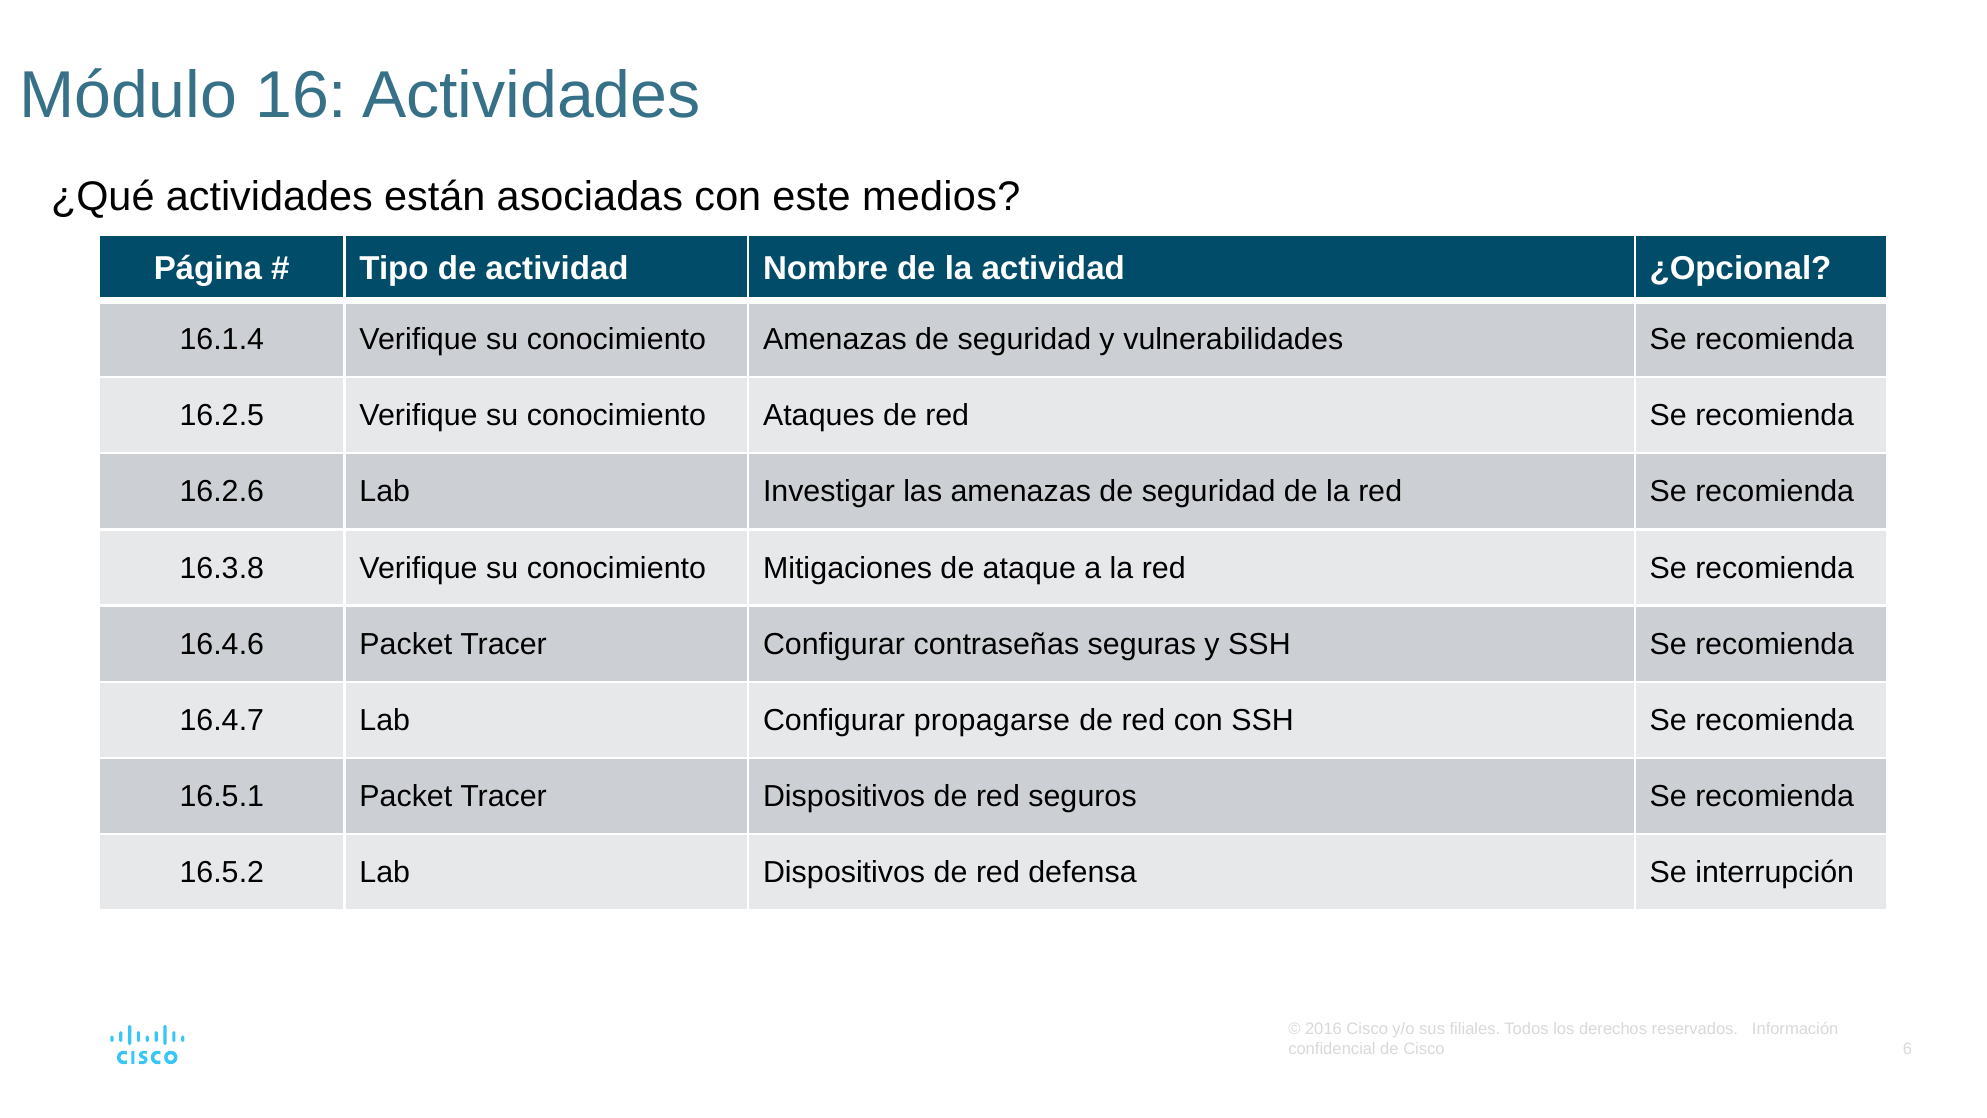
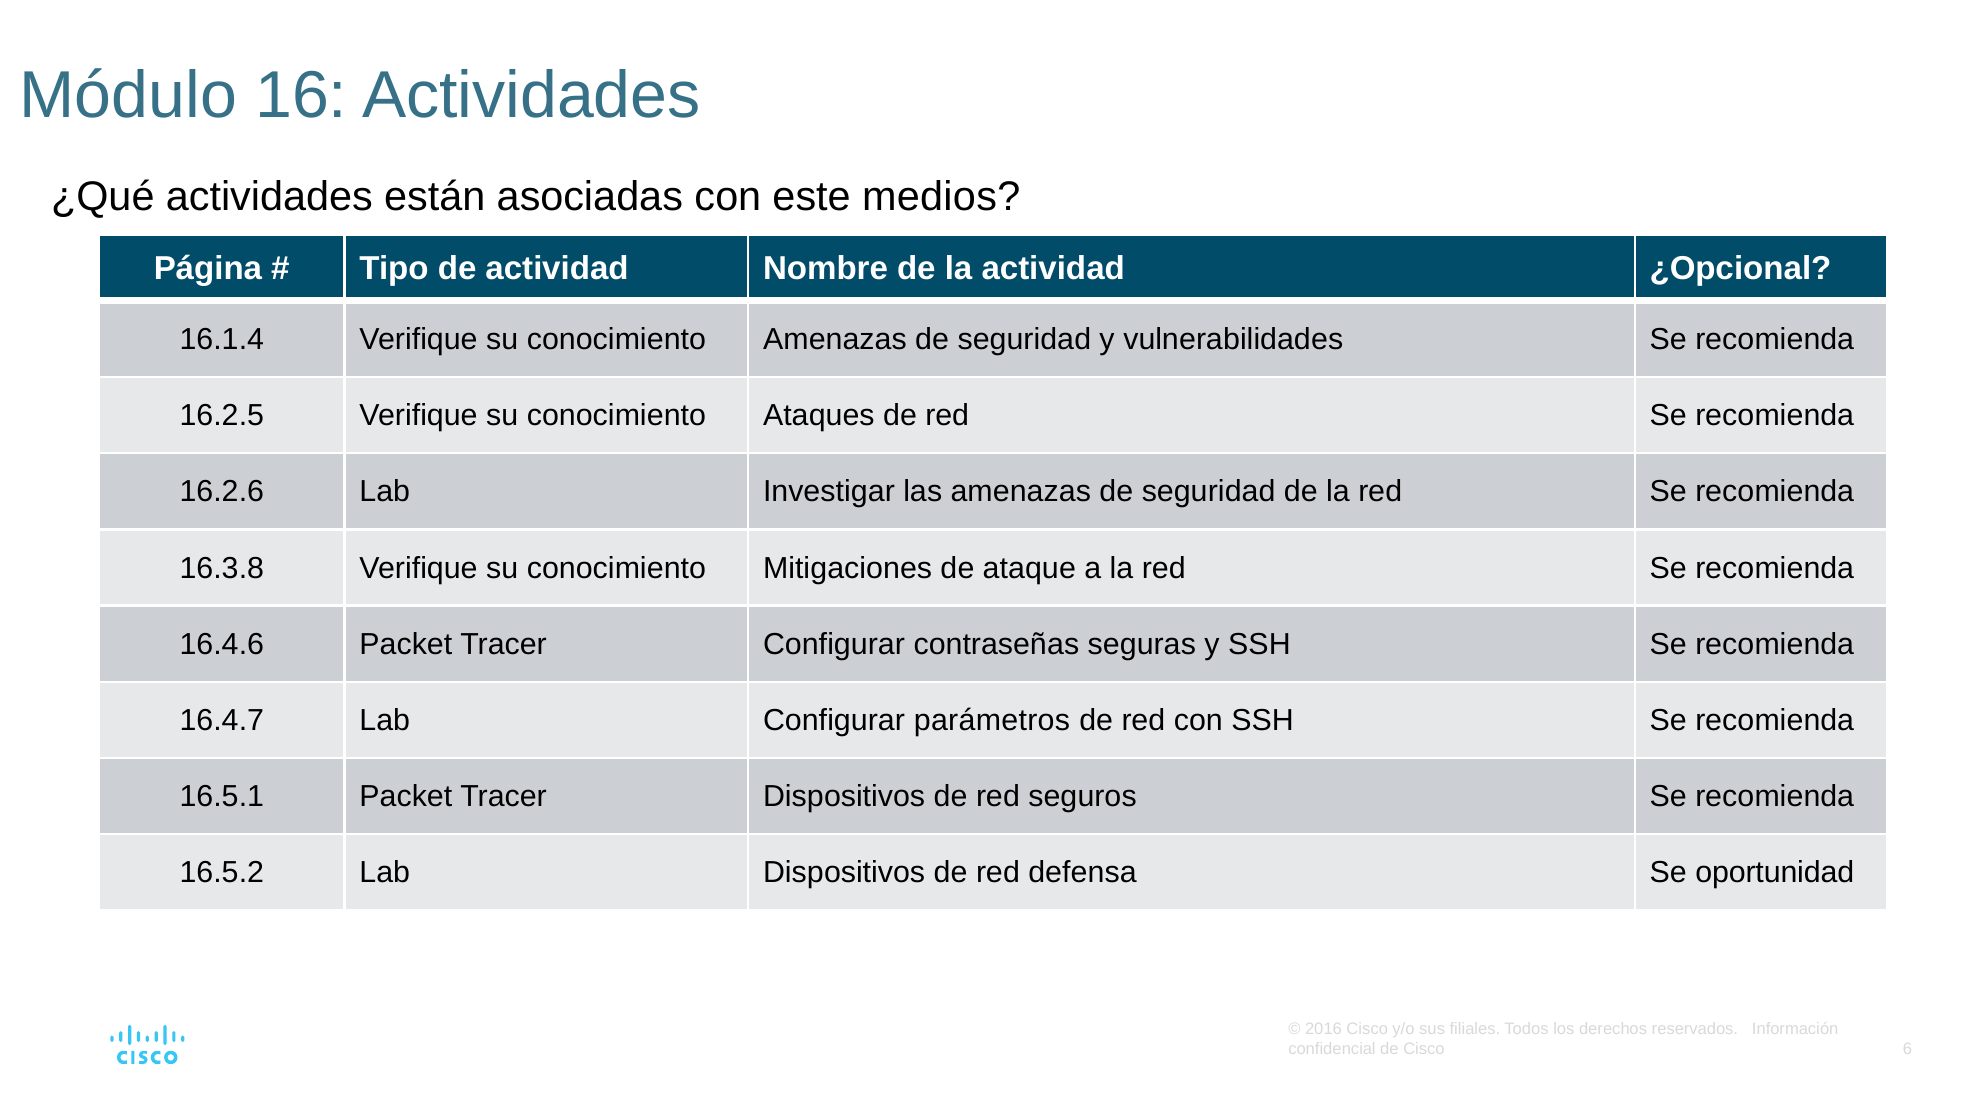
propagarse: propagarse -> parámetros
interrupción: interrupción -> oportunidad
